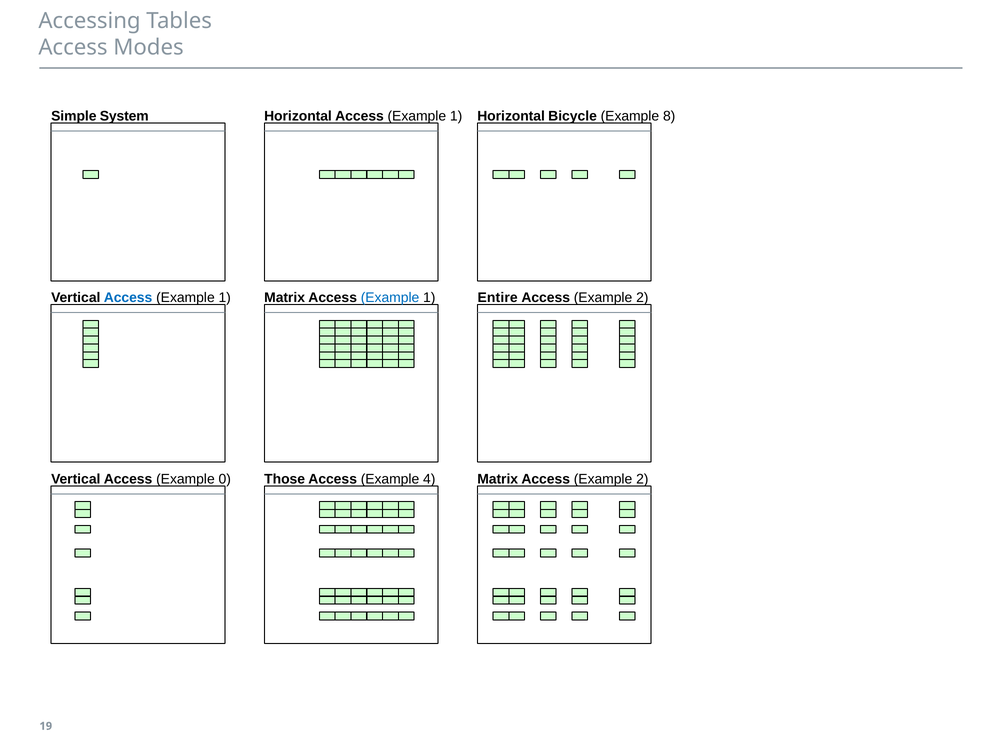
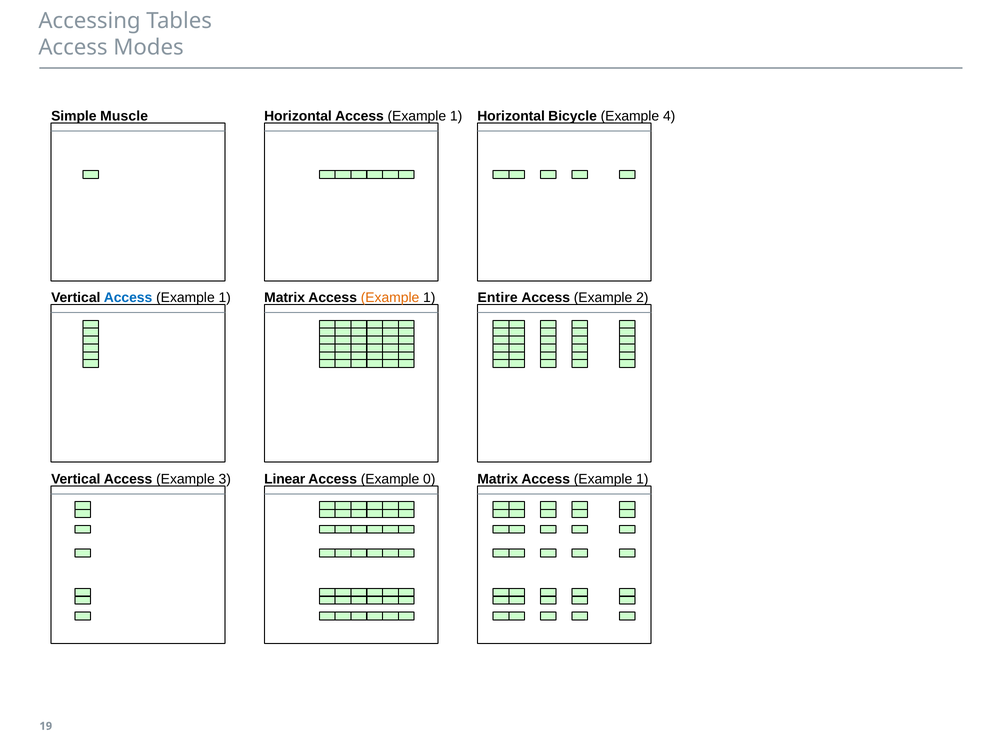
System: System -> Muscle
8: 8 -> 4
Example at (390, 298) colour: blue -> orange
0: 0 -> 3
Those: Those -> Linear
4: 4 -> 0
2 at (642, 479): 2 -> 1
